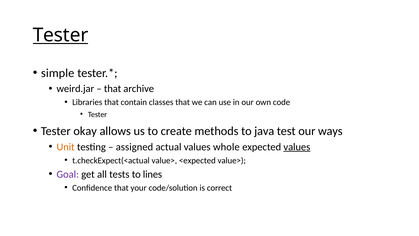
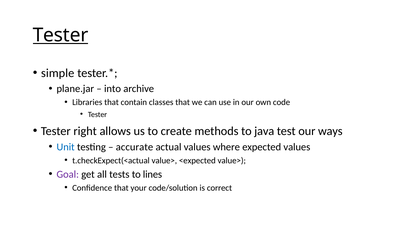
weird.jar: weird.jar -> plane.jar
that at (113, 89): that -> into
okay: okay -> right
Unit colour: orange -> blue
assigned: assigned -> accurate
whole: whole -> where
values at (297, 147) underline: present -> none
